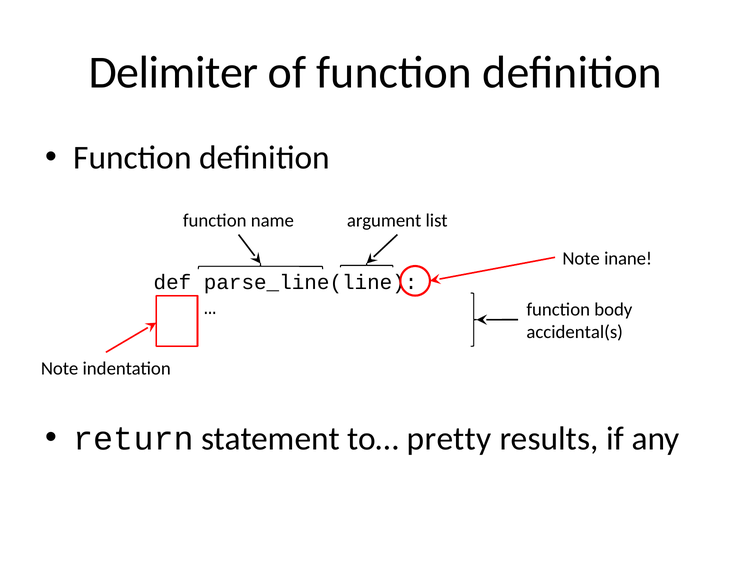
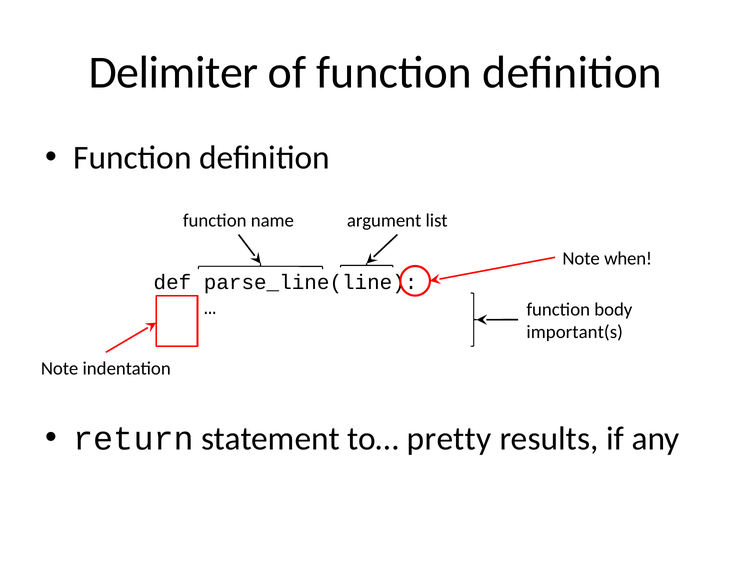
inane: inane -> when
accidental(s: accidental(s -> important(s
